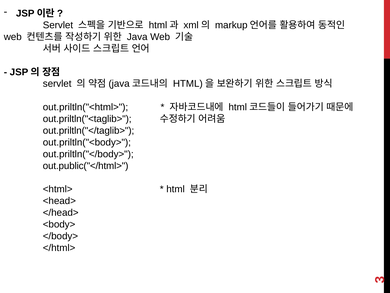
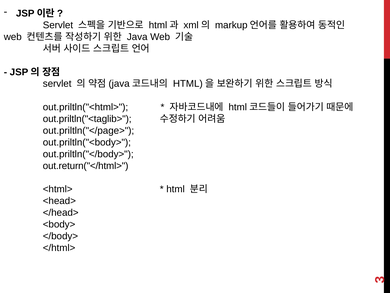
out.priltln("</taglib>: out.priltln("</taglib> -> out.priltln("</page>
out.public("</html>: out.public("</html> -> out.return("</html>
